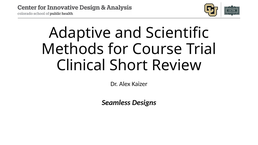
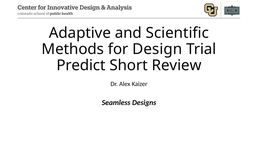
Course: Course -> Design
Clinical: Clinical -> Predict
